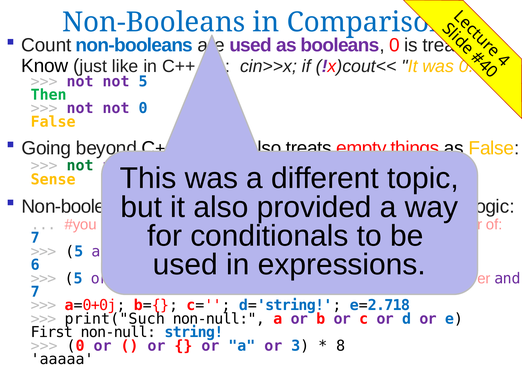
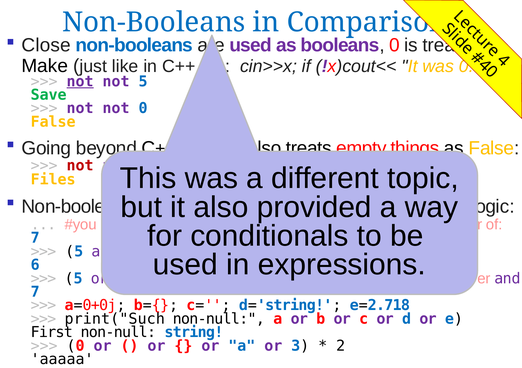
Count: Count -> Close
Know: Know -> Make
not at (80, 81) underline: none -> present
Then: Then -> Save
not at (80, 165) colour: green -> red
Sense: Sense -> Files
8: 8 -> 2
